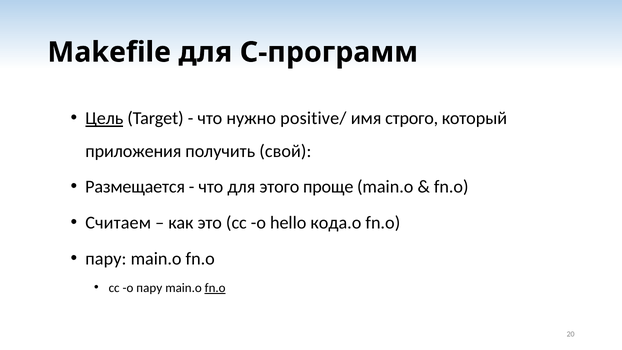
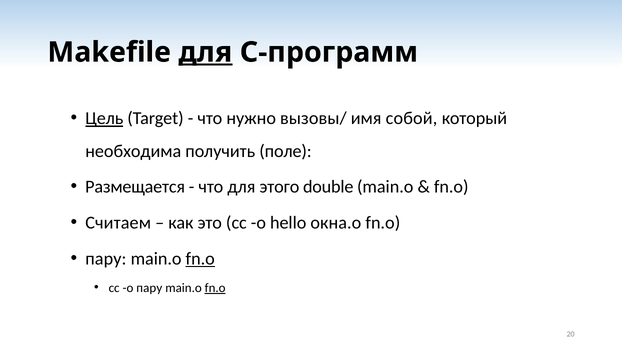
для at (205, 52) underline: none -> present
positive/: positive/ -> вызовы/
строго: строго -> собой
приложения: приложения -> необходима
свой: свой -> поле
проще: проще -> double
кода.o: кода.o -> окна.o
fn.o at (200, 258) underline: none -> present
